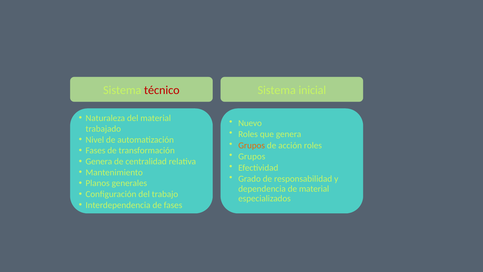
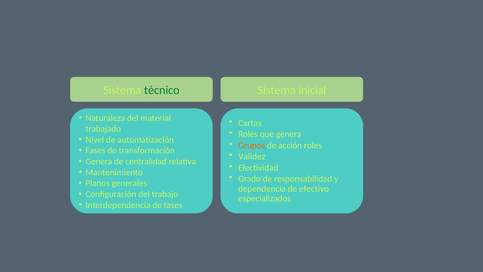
técnico colour: red -> green
Nuevo: Nuevo -> Cartas
Grupos at (252, 156): Grupos -> Validez
de material: material -> efectivo
